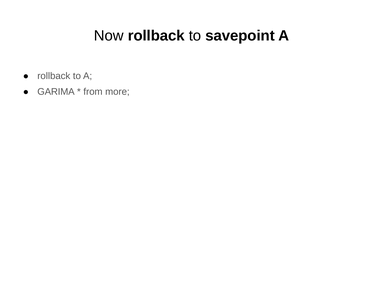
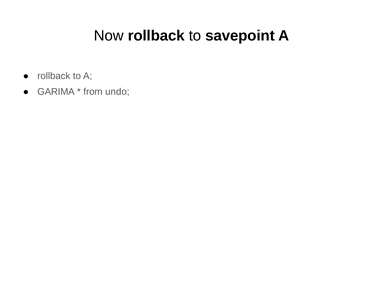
more: more -> undo
